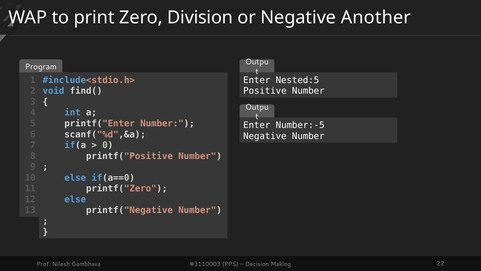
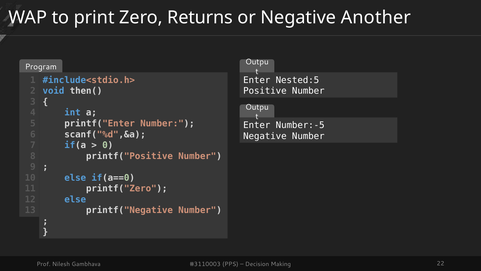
Division: Division -> Returns
find(: find( -> then(
